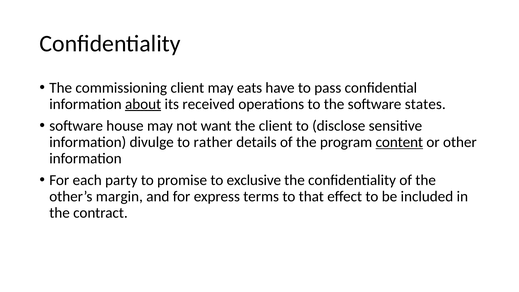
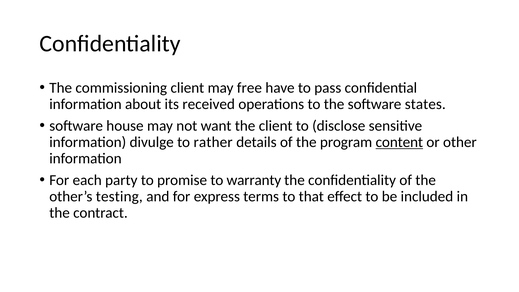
eats: eats -> free
about underline: present -> none
exclusive: exclusive -> warranty
margin: margin -> testing
